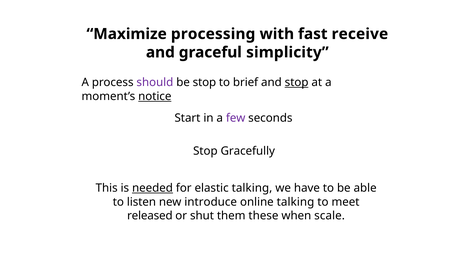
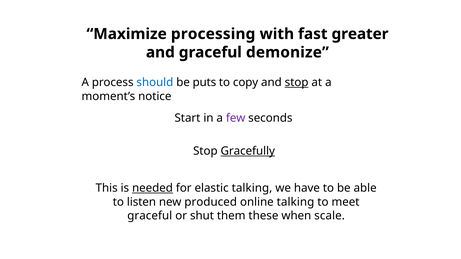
receive: receive -> greater
simplicity: simplicity -> demonize
should colour: purple -> blue
be stop: stop -> puts
brief: brief -> copy
notice underline: present -> none
Gracefully underline: none -> present
introduce: introduce -> produced
released at (150, 216): released -> graceful
